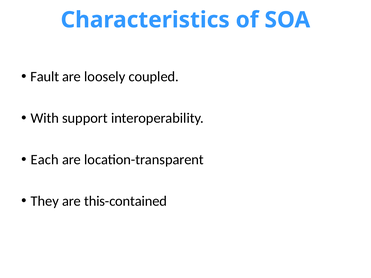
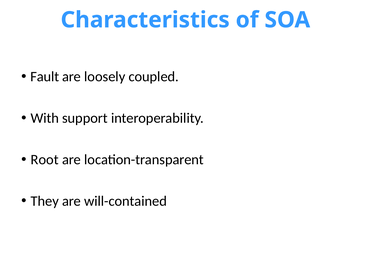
Each: Each -> Root
this-contained: this-contained -> will-contained
